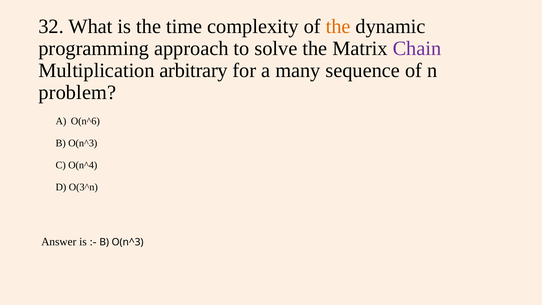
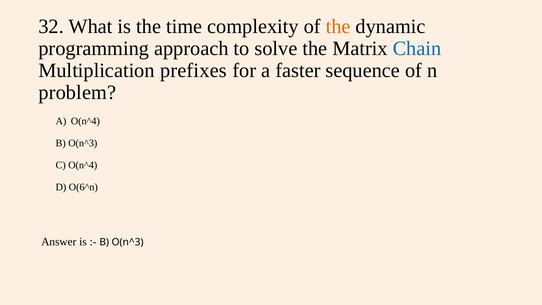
Chain colour: purple -> blue
arbitrary: arbitrary -> prefixes
many: many -> faster
A O(n^6: O(n^6 -> O(n^4
O(3^n: O(3^n -> O(6^n
